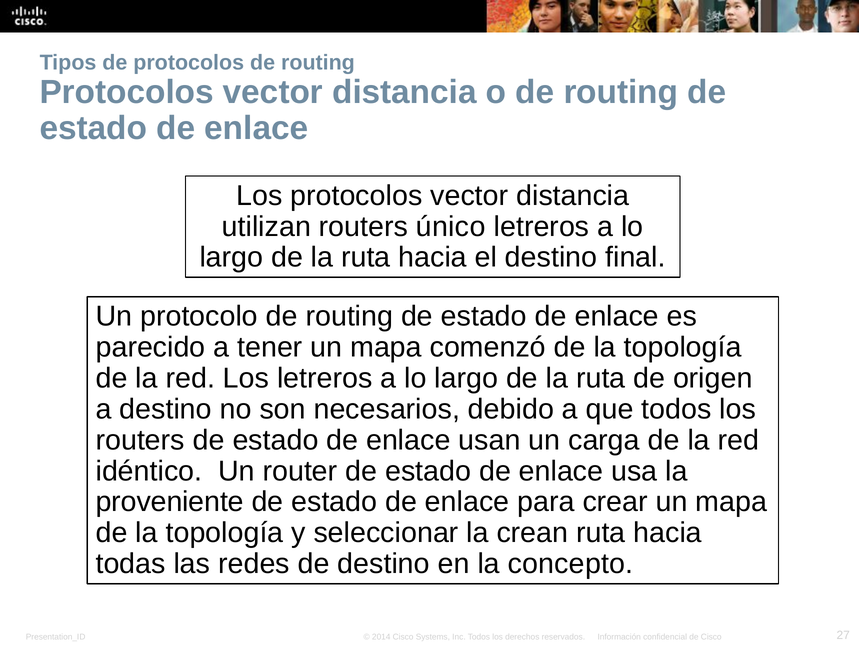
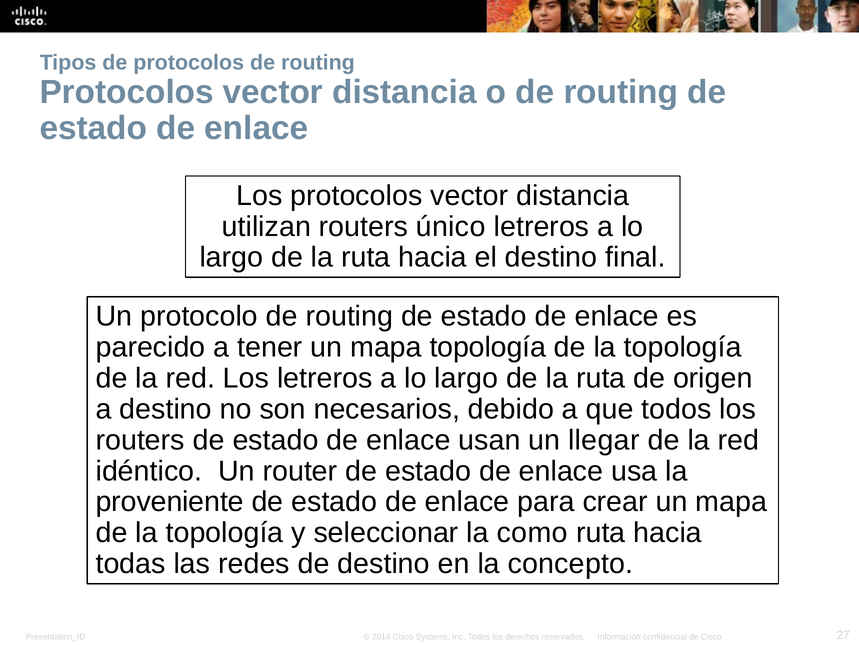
mapa comenzó: comenzó -> topología
carga: carga -> llegar
crean: crean -> como
